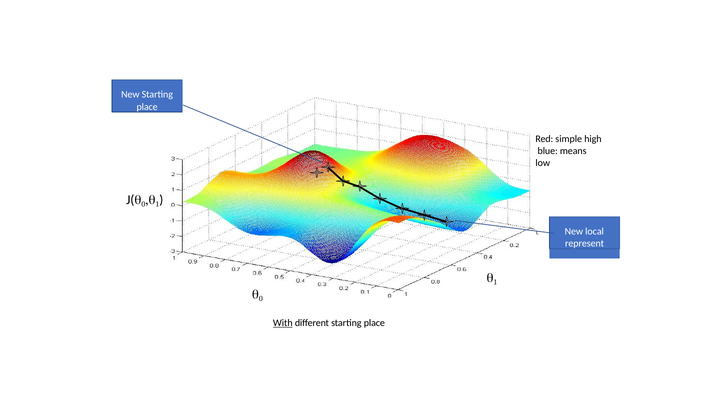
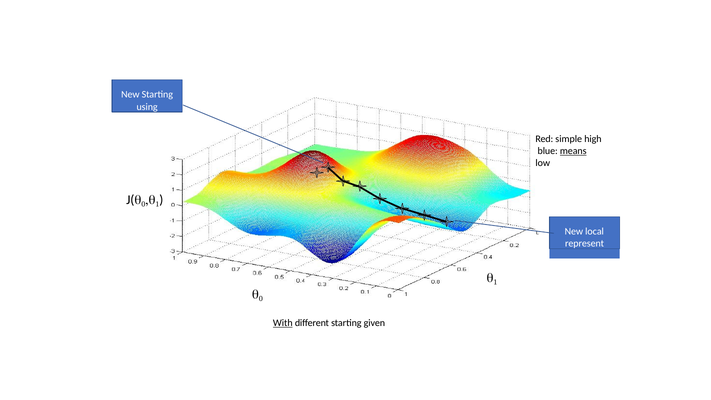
place at (147, 107): place -> using
means underline: none -> present
different starting place: place -> given
